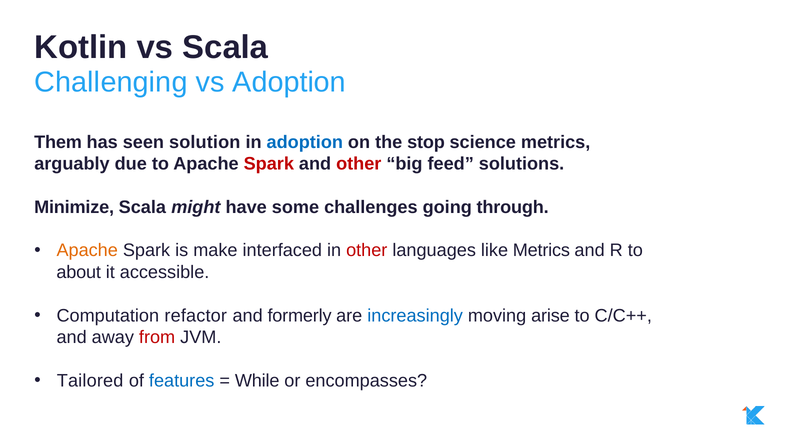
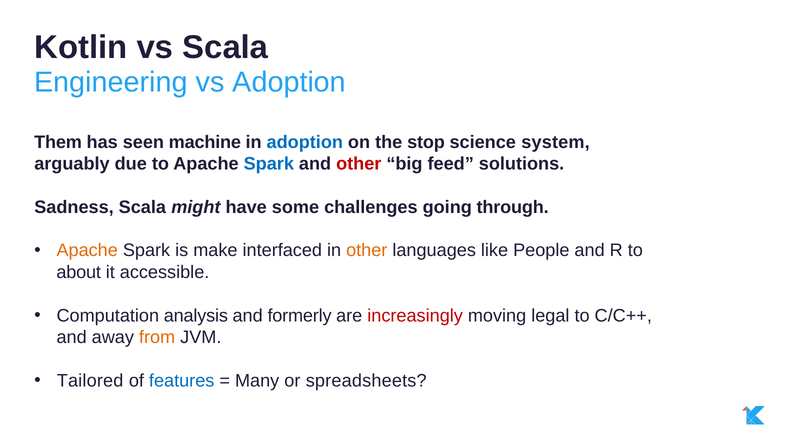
Challenging: Challenging -> Engineering
solution: solution -> machine
science metrics: metrics -> system
Spark at (269, 164) colour: red -> blue
Minimize: Minimize -> Sadness
other at (367, 251) colour: red -> orange
like Metrics: Metrics -> People
refactor: refactor -> analysis
increasingly colour: blue -> red
arise: arise -> legal
from colour: red -> orange
While: While -> Many
encompasses: encompasses -> spreadsheets
